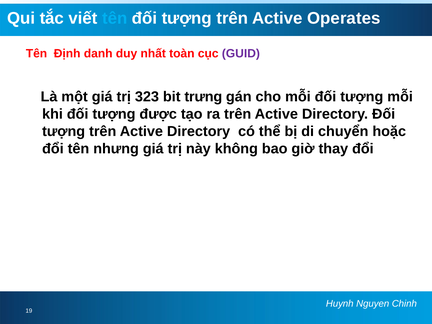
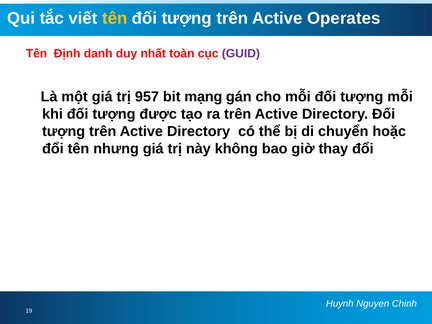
tên at (115, 18) colour: light blue -> yellow
323: 323 -> 957
trưng: trưng -> mạng
